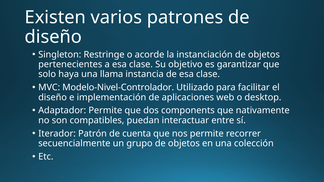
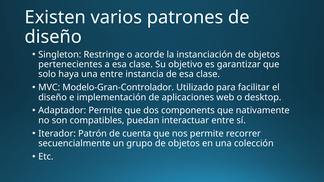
una llama: llama -> entre
Modelo-Nivel-Controlador: Modelo-Nivel-Controlador -> Modelo-Gran-Controlador
